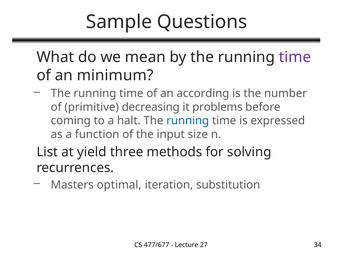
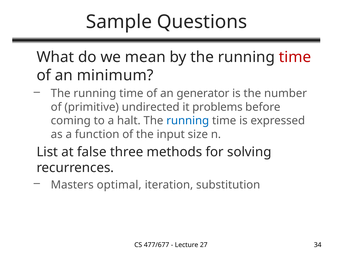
time at (295, 57) colour: purple -> red
according: according -> generator
decreasing: decreasing -> undirected
yield: yield -> false
